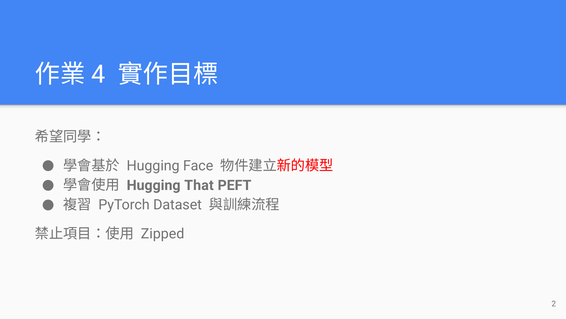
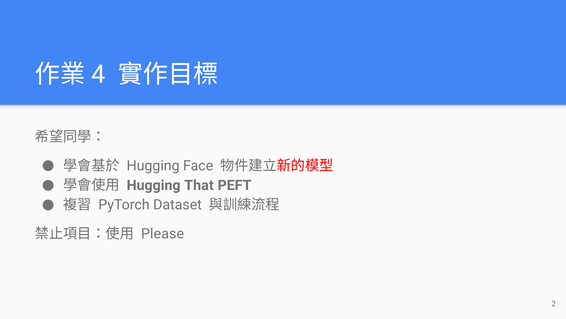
Zipped: Zipped -> Please
